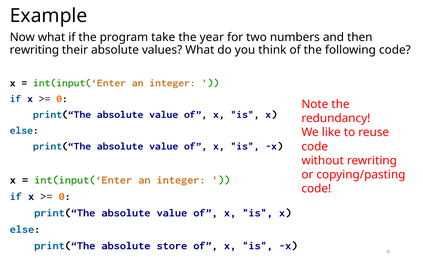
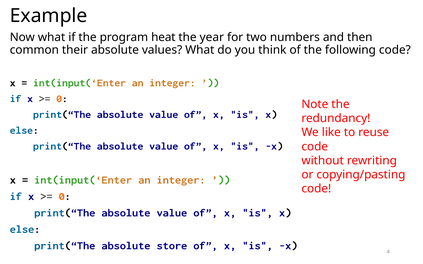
take: take -> heat
rewriting at (34, 50): rewriting -> common
